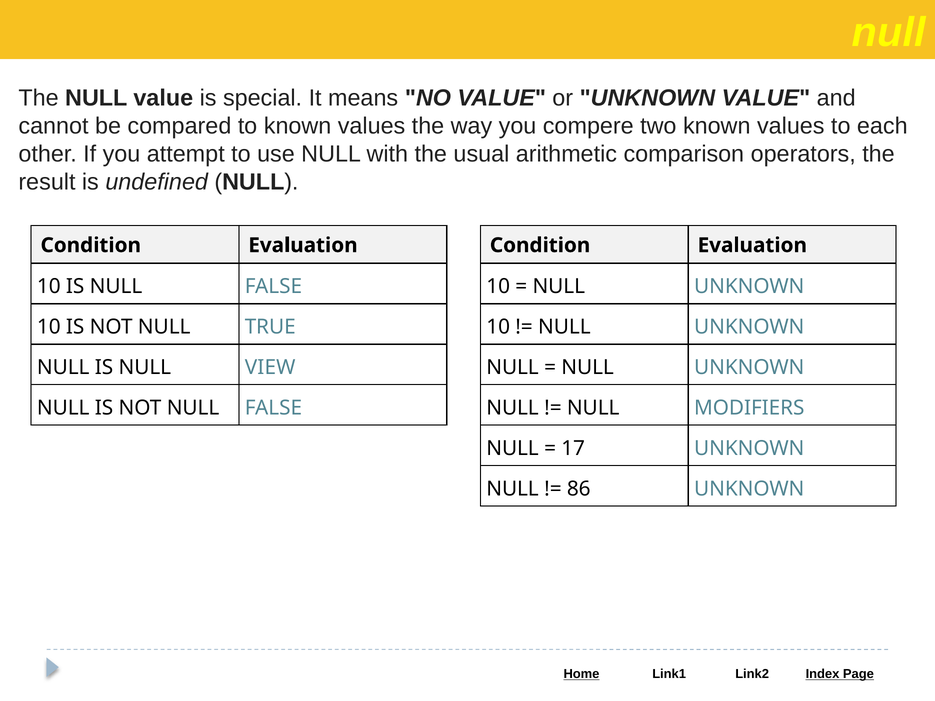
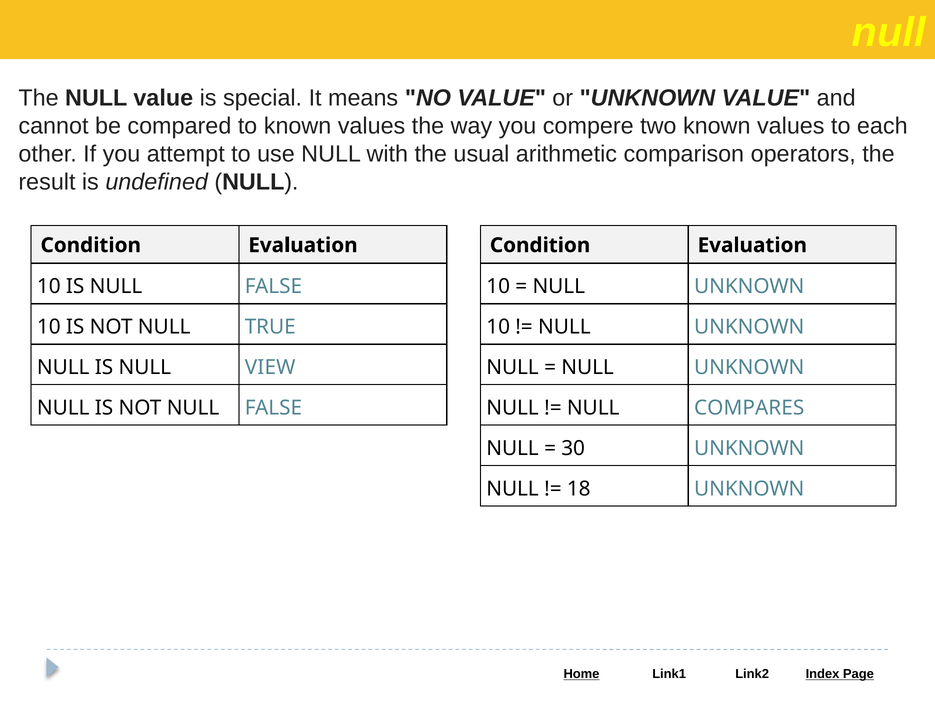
MODIFIERS: MODIFIERS -> COMPARES
17: 17 -> 30
86: 86 -> 18
